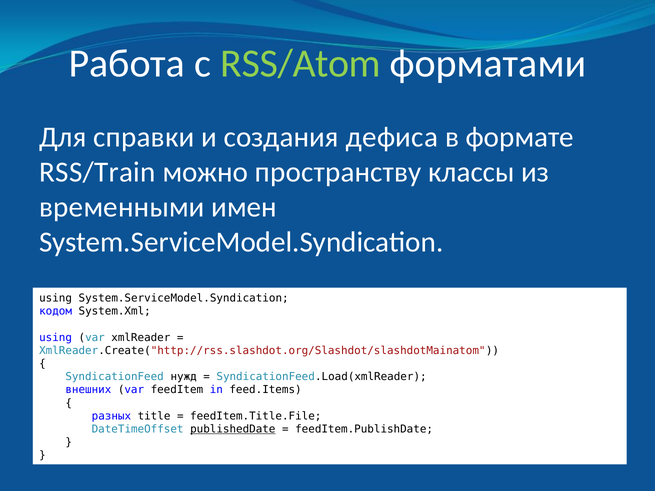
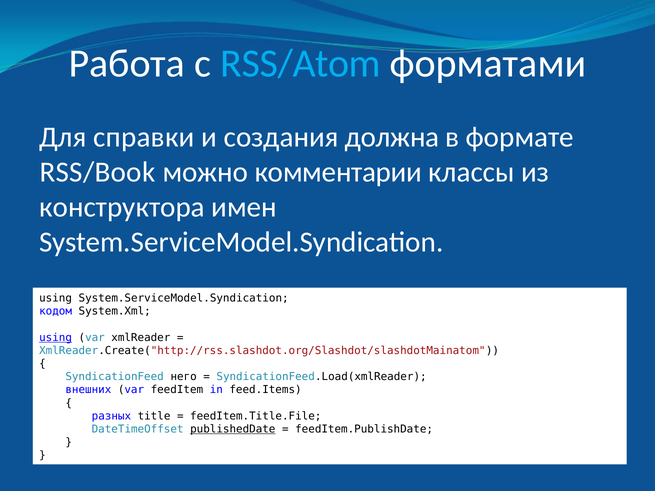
RSS/Atom colour: light green -> light blue
дефиса: дефиса -> должна
RSS/Train: RSS/Train -> RSS/Book
пространству: пространству -> комментарии
временными: временными -> конструктора
using at (56, 338) underline: none -> present
нужд: нужд -> него
